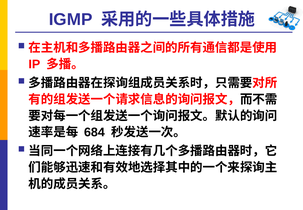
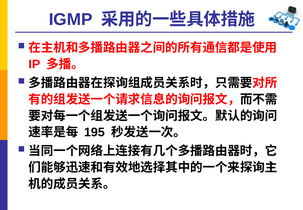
684: 684 -> 195
